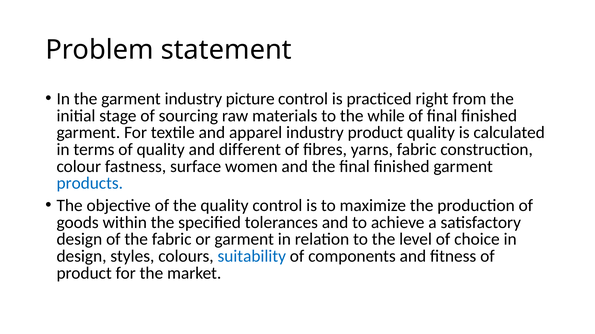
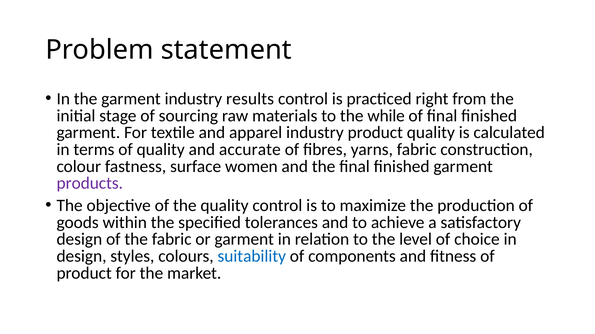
picture: picture -> results
different: different -> accurate
products colour: blue -> purple
